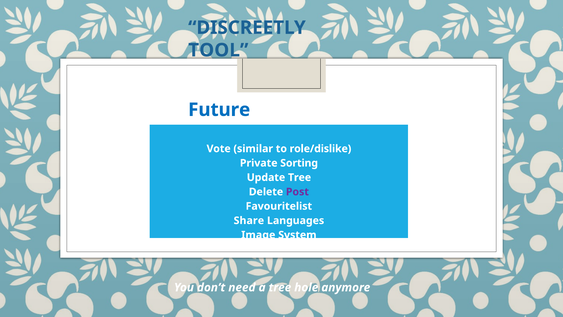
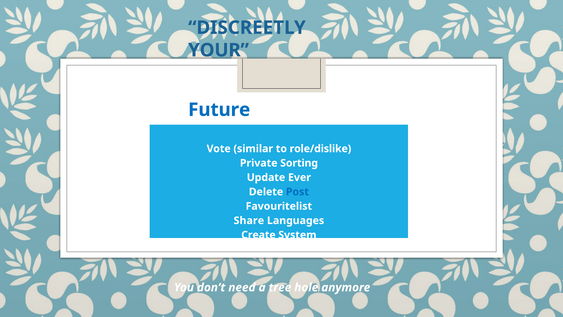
TOOL: TOOL -> YOUR
Update Tree: Tree -> Ever
Post colour: purple -> blue
Image: Image -> Create
